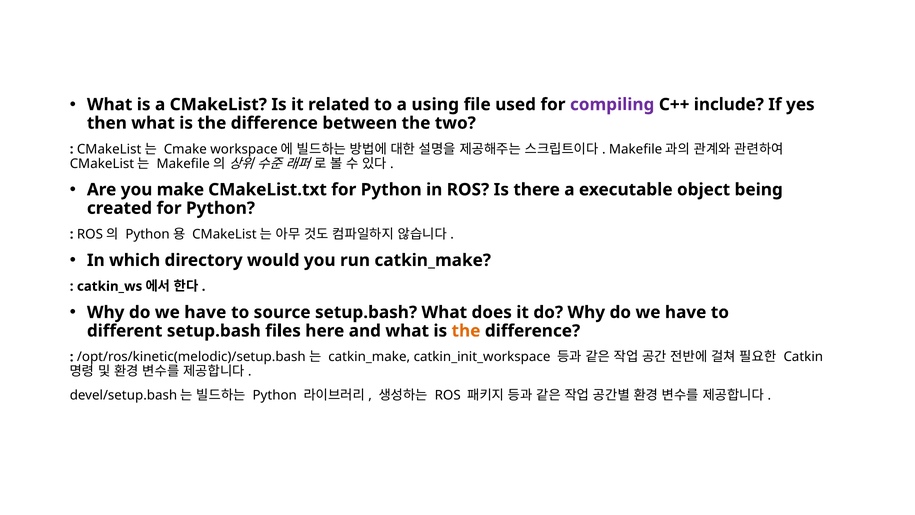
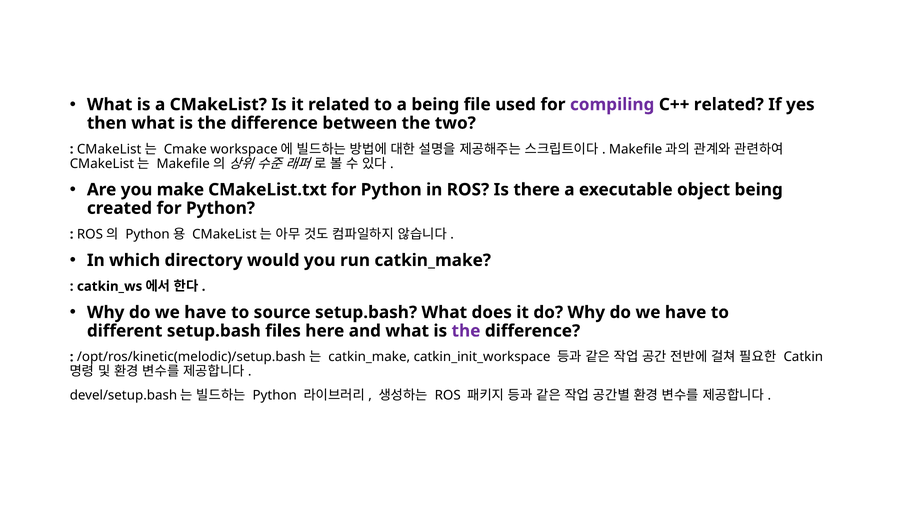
a using: using -> being
C++ include: include -> related
the at (466, 331) colour: orange -> purple
